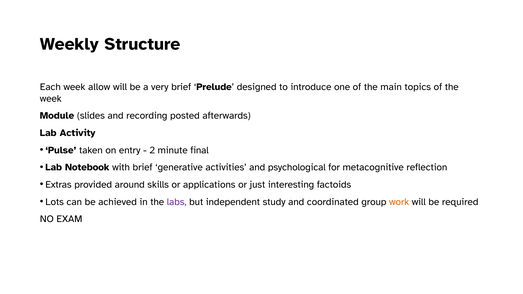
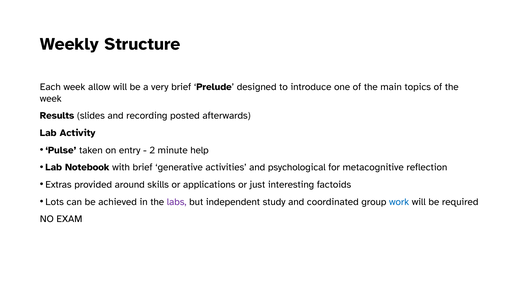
Module: Module -> Results
final: final -> help
work colour: orange -> blue
